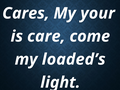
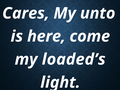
your: your -> unto
care: care -> here
